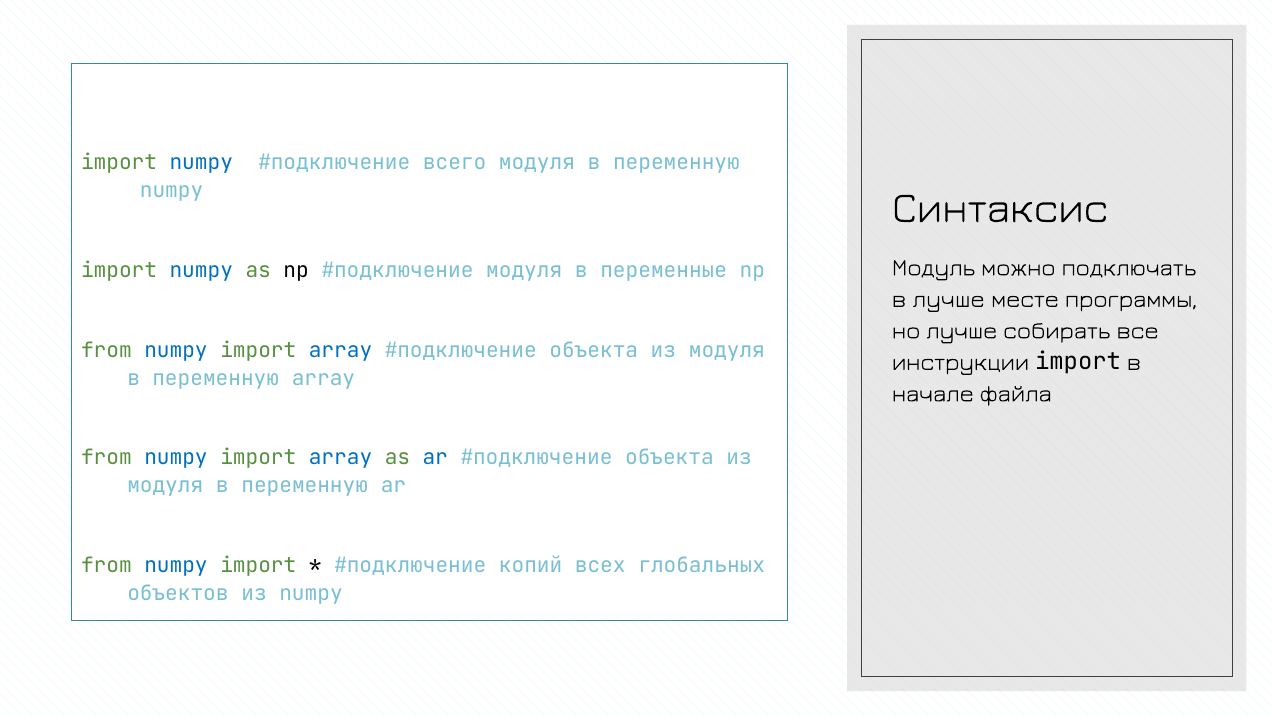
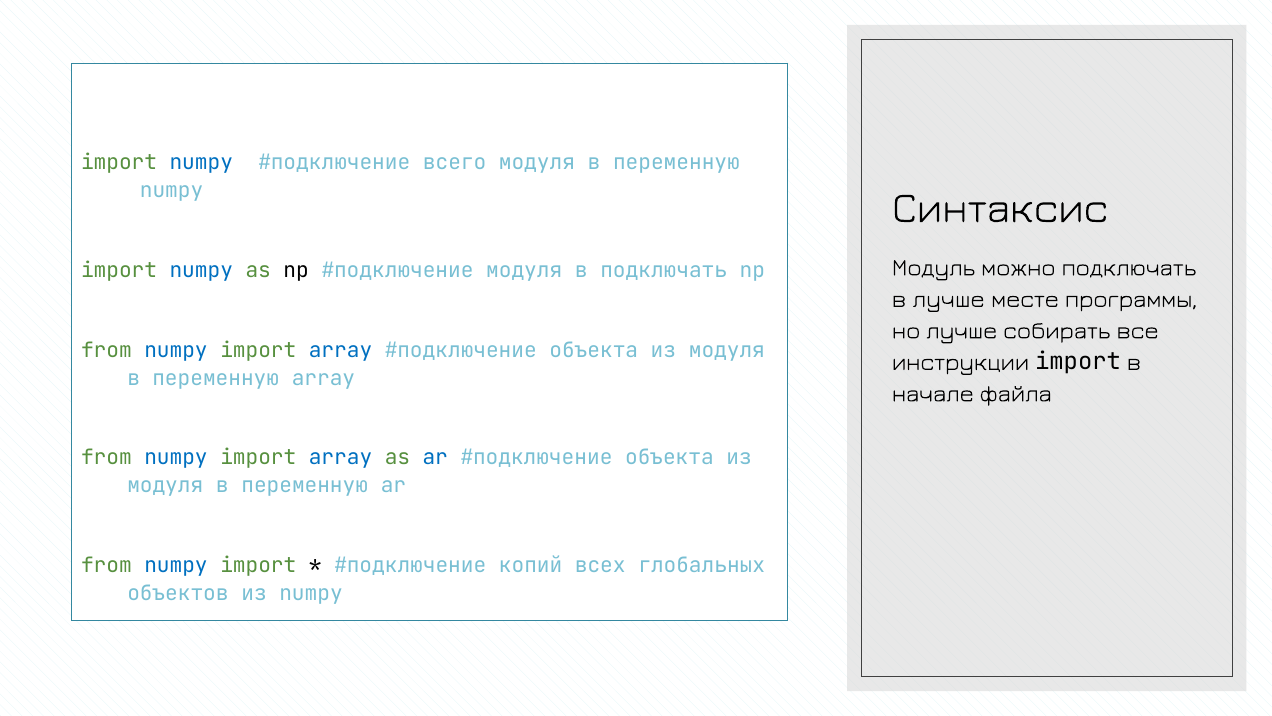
в переменные: переменные -> подключать
